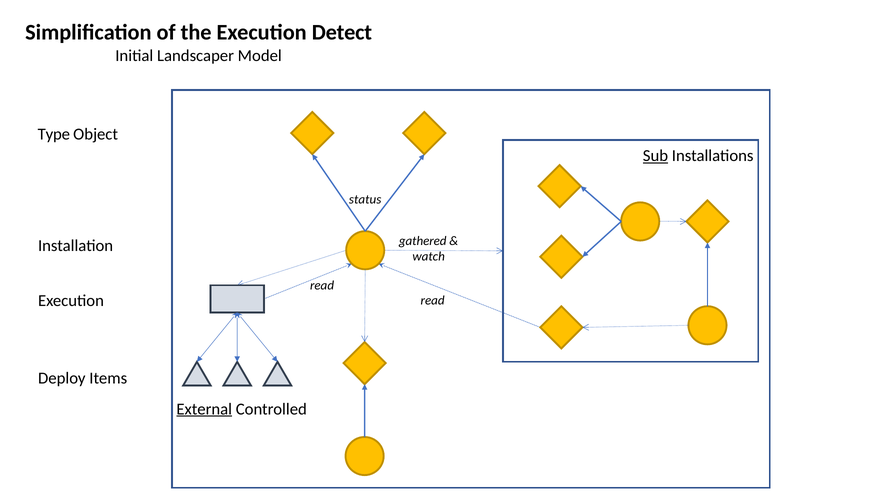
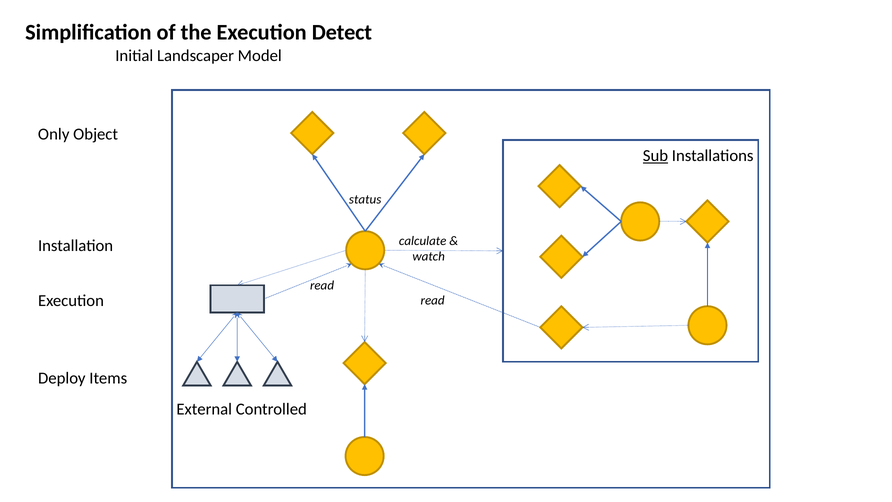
Type: Type -> Only
gathered: gathered -> calculate
External underline: present -> none
